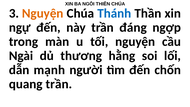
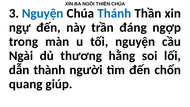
Nguyện at (43, 13) colour: orange -> blue
mạnh: mạnh -> thành
quang trần: trần -> giúp
